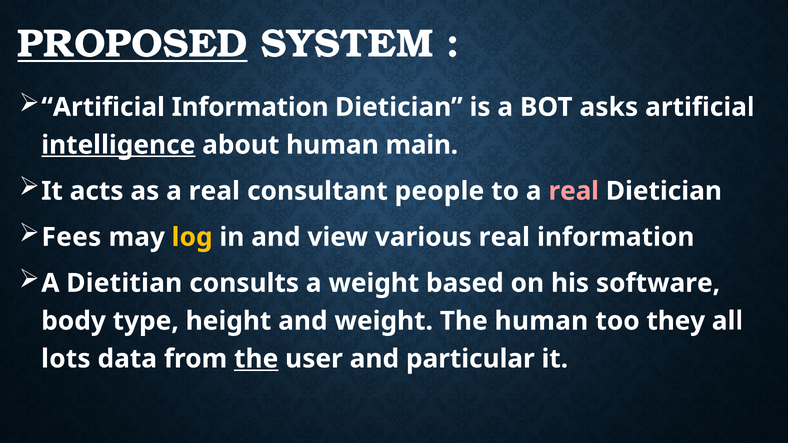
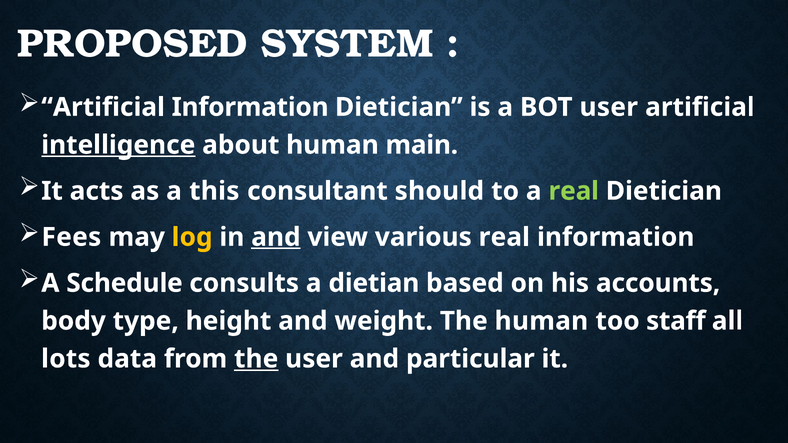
PROPOSED underline: present -> none
BOT asks: asks -> user
as a real: real -> this
people: people -> should
real at (574, 191) colour: pink -> light green
and at (276, 237) underline: none -> present
Dietitian: Dietitian -> Schedule
a weight: weight -> dietian
software: software -> accounts
they: they -> staff
